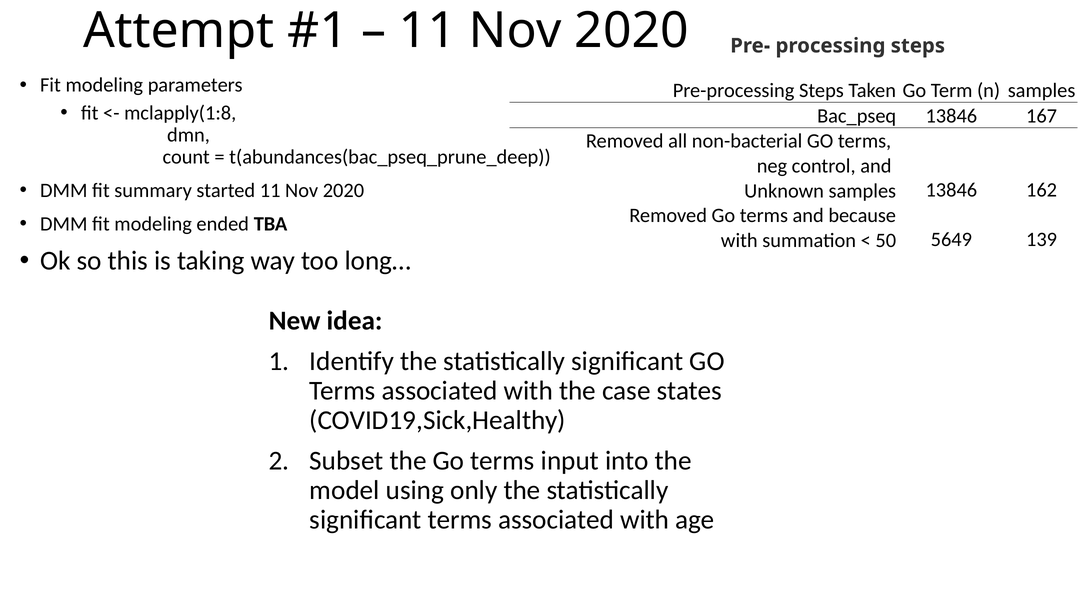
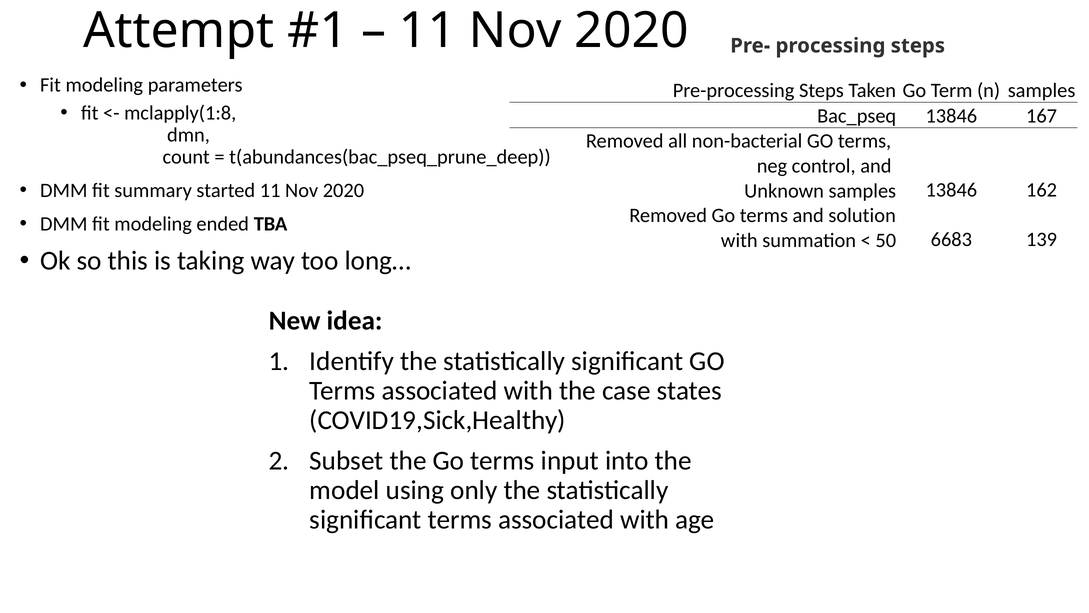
because: because -> solution
5649: 5649 -> 6683
